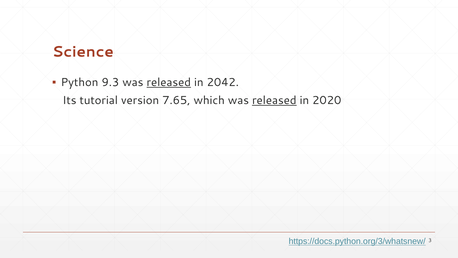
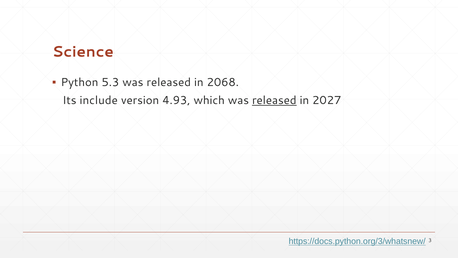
9.3: 9.3 -> 5.3
released at (169, 82) underline: present -> none
2042: 2042 -> 2068
tutorial: tutorial -> include
7.65: 7.65 -> 4.93
2020: 2020 -> 2027
